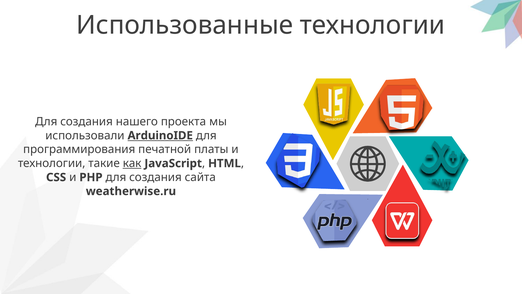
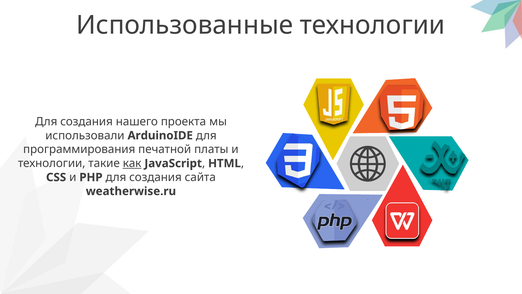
ArduinoIDE underline: present -> none
